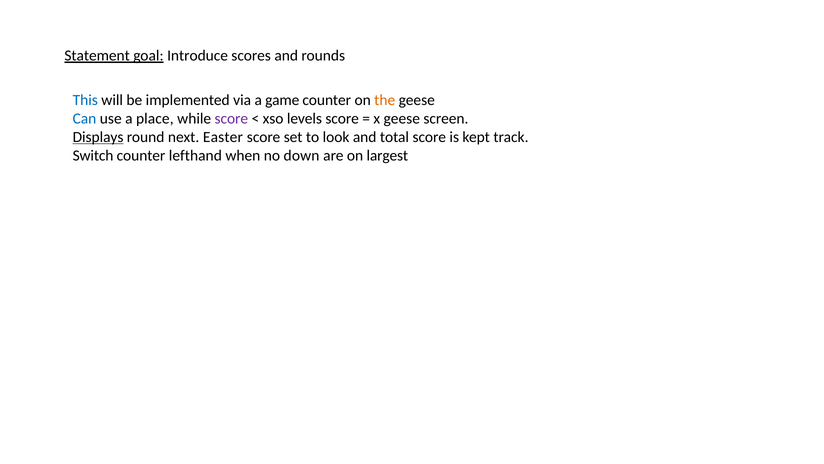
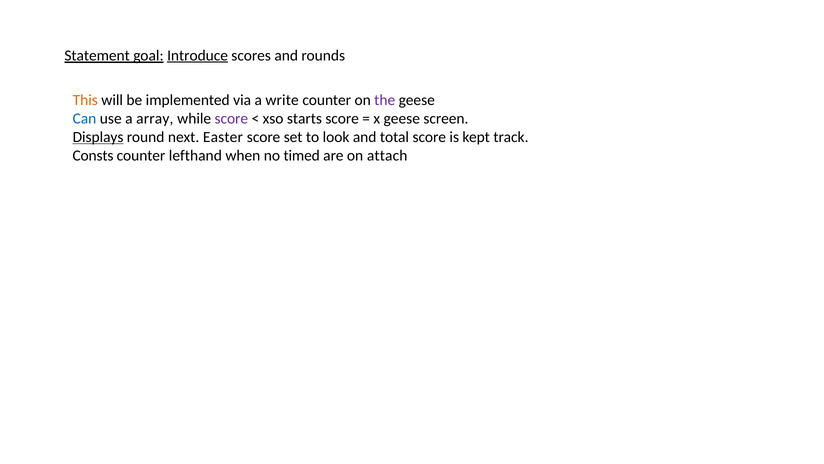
Introduce underline: none -> present
This colour: blue -> orange
game: game -> write
the colour: orange -> purple
place: place -> array
levels: levels -> starts
Switch: Switch -> Consts
down: down -> timed
largest: largest -> attach
